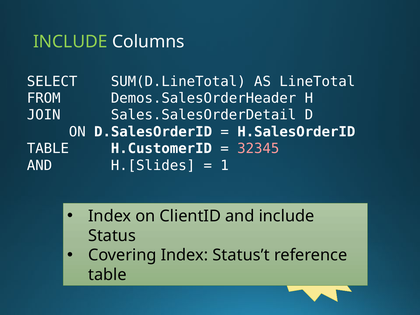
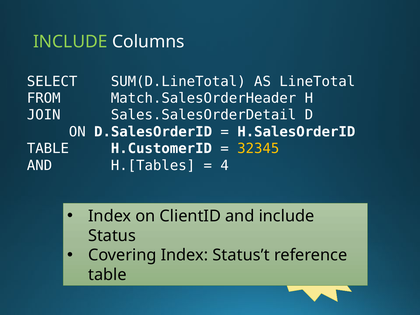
Demos.SalesOrderHeader: Demos.SalesOrderHeader -> Match.SalesOrderHeader
32345 colour: pink -> yellow
H.[Slides: H.[Slides -> H.[Tables
1: 1 -> 4
